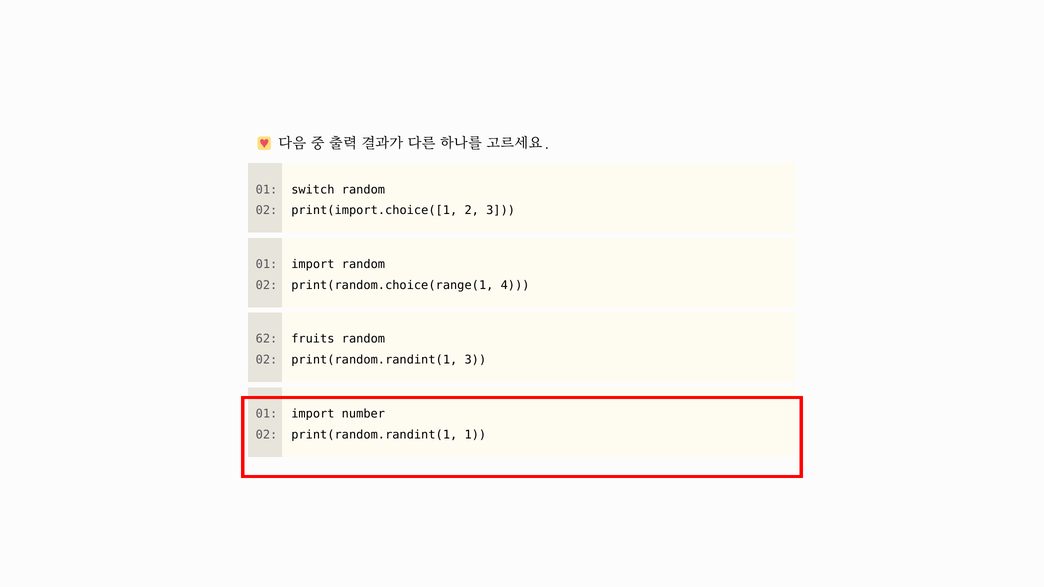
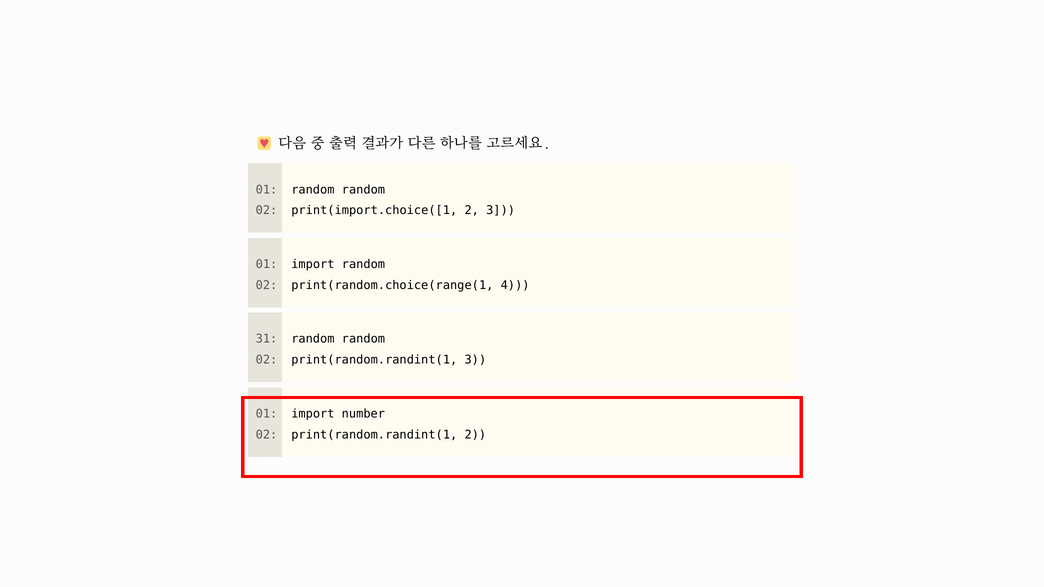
switch at (313, 190): switch -> random
62: 62 -> 31
fruits at (313, 339): fruits -> random
print(random.randint(1 1: 1 -> 2
